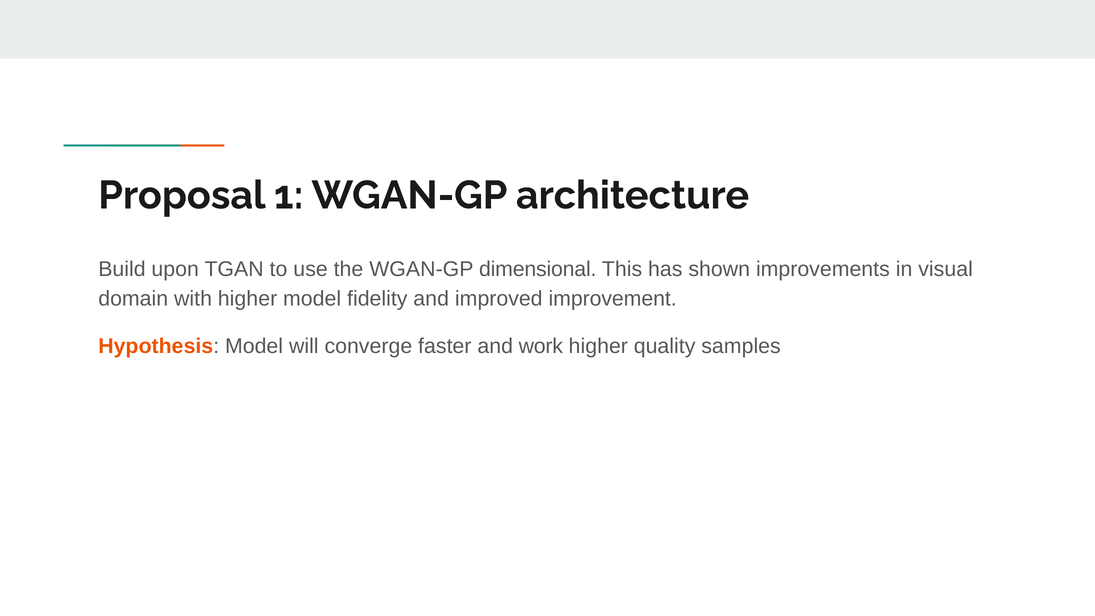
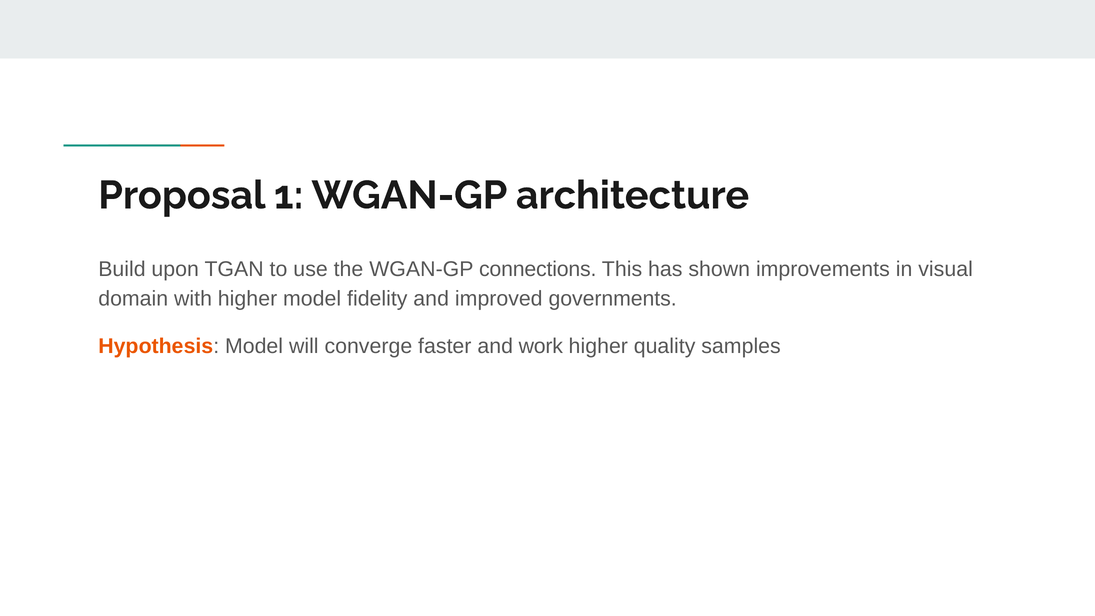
dimensional: dimensional -> connections
improvement: improvement -> governments
